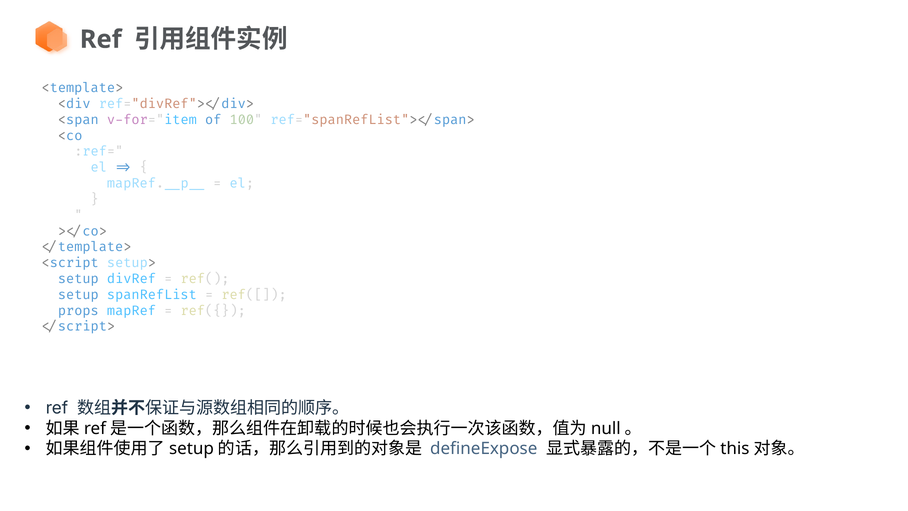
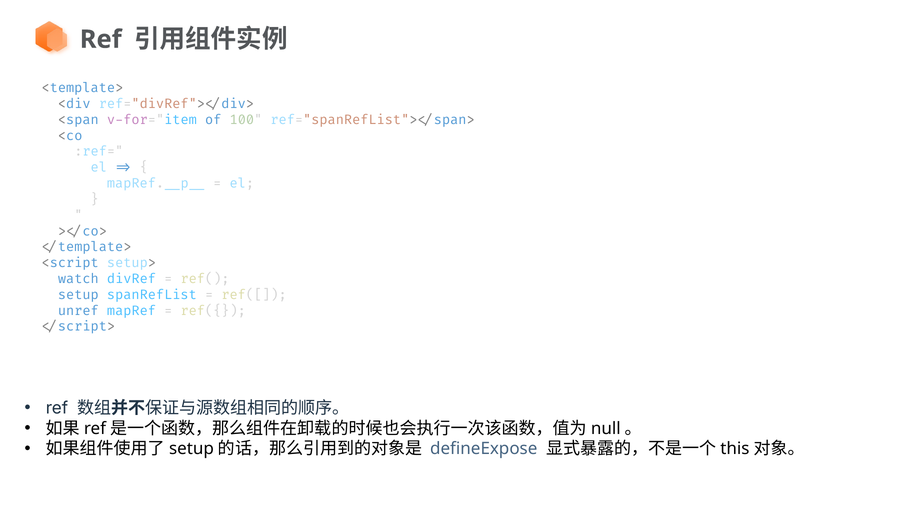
setup at (78, 279): setup -> watch
props: props -> unref
